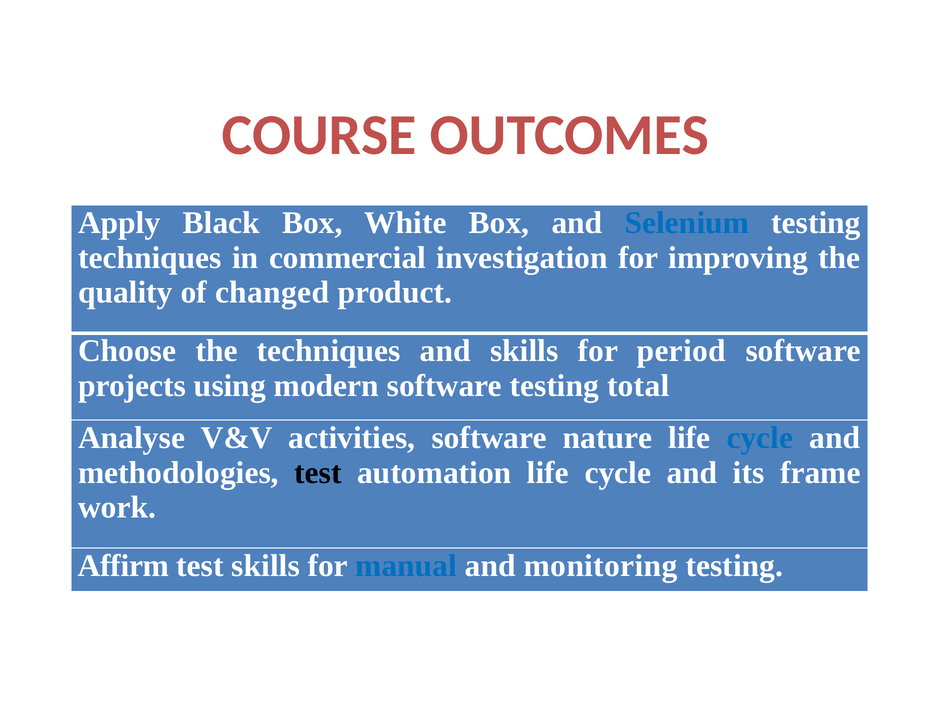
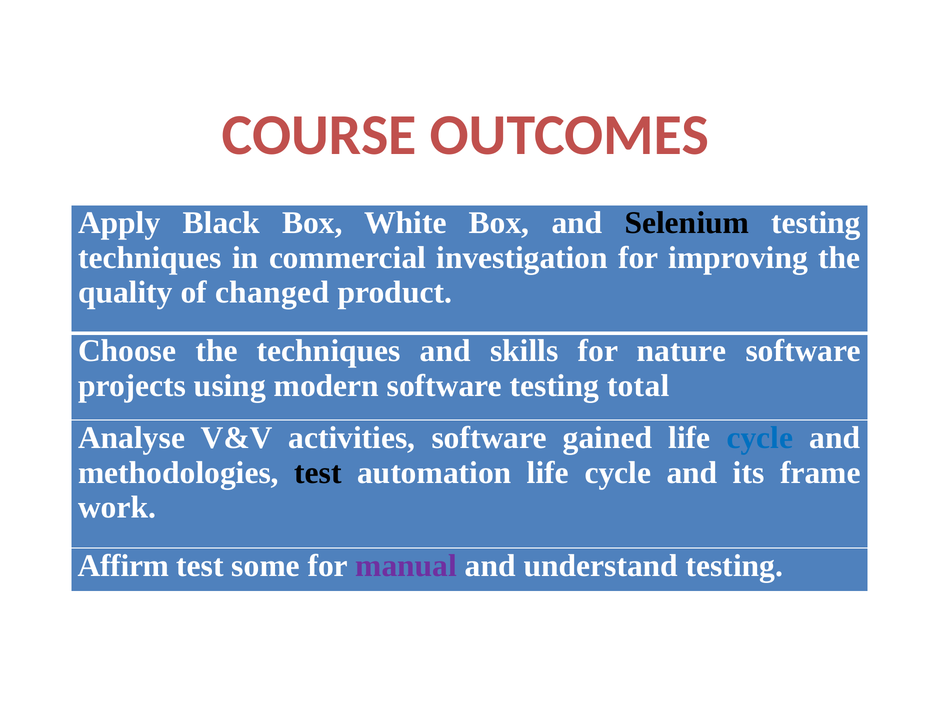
Selenium colour: blue -> black
period: period -> nature
nature: nature -> gained
test skills: skills -> some
manual colour: blue -> purple
monitoring: monitoring -> understand
